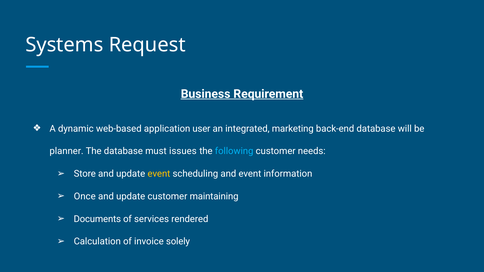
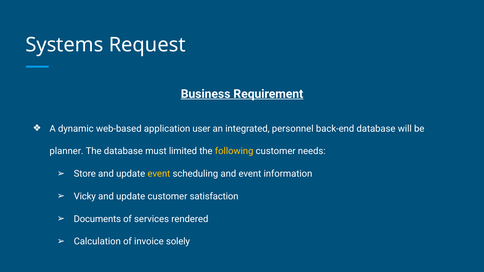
marketing: marketing -> personnel
issues: issues -> limited
following colour: light blue -> yellow
Once: Once -> Vicky
maintaining: maintaining -> satisfaction
